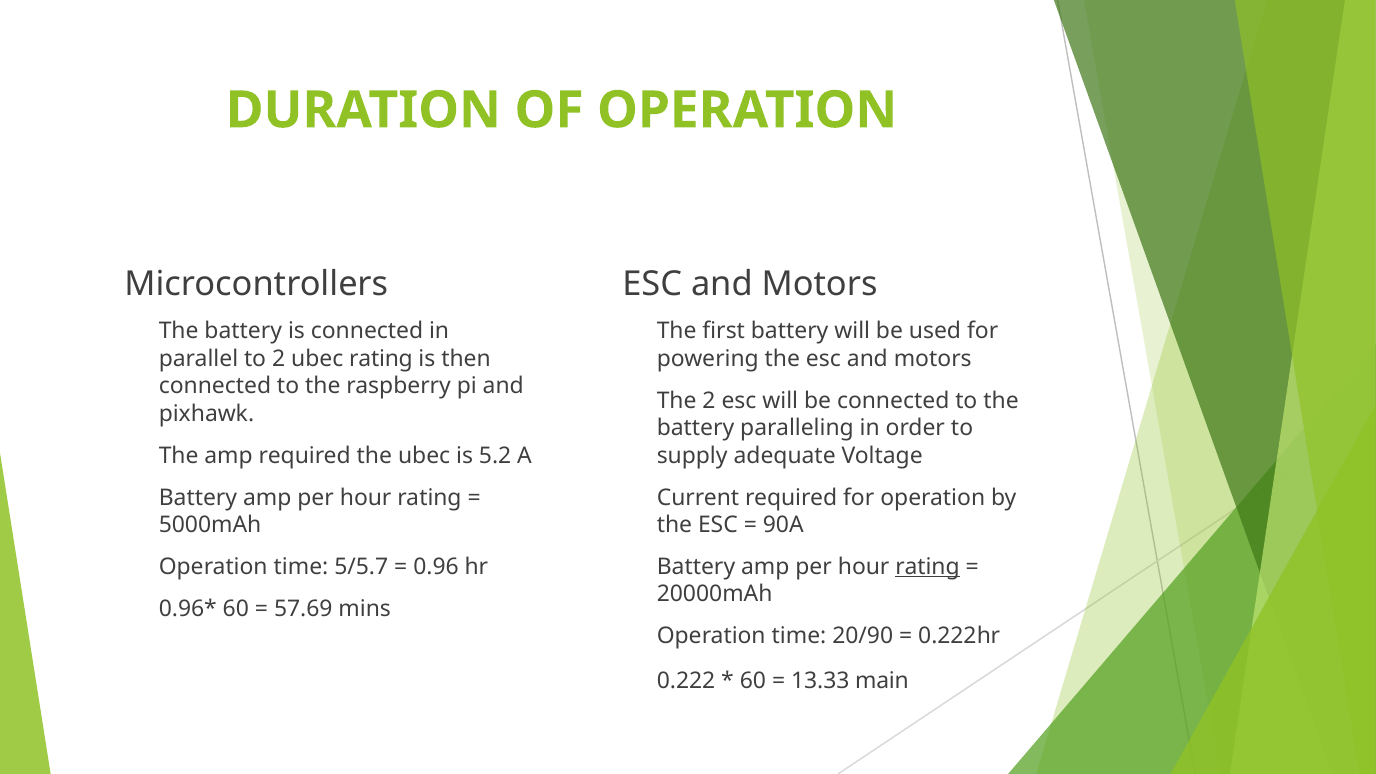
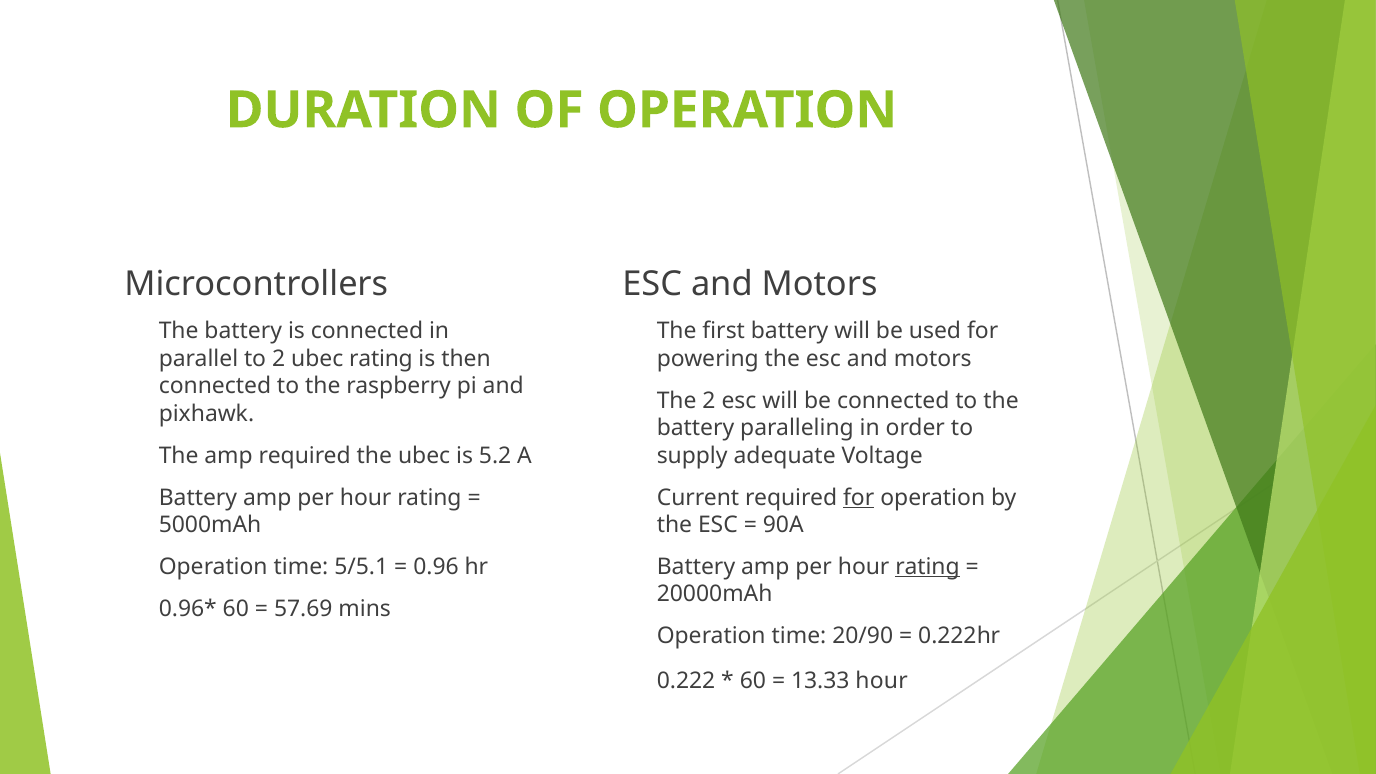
for at (859, 497) underline: none -> present
5/5.7: 5/5.7 -> 5/5.1
13.33 main: main -> hour
